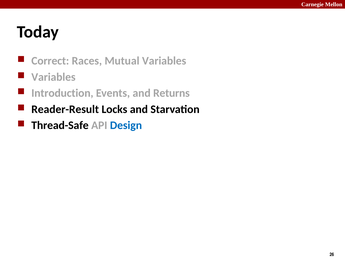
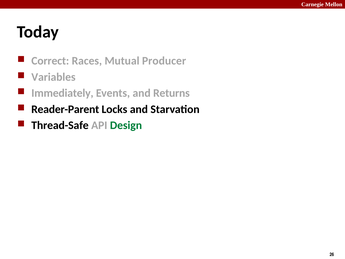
Mutual Variables: Variables -> Producer
Introduction: Introduction -> Immediately
Reader-Result: Reader-Result -> Reader-Parent
Design colour: blue -> green
